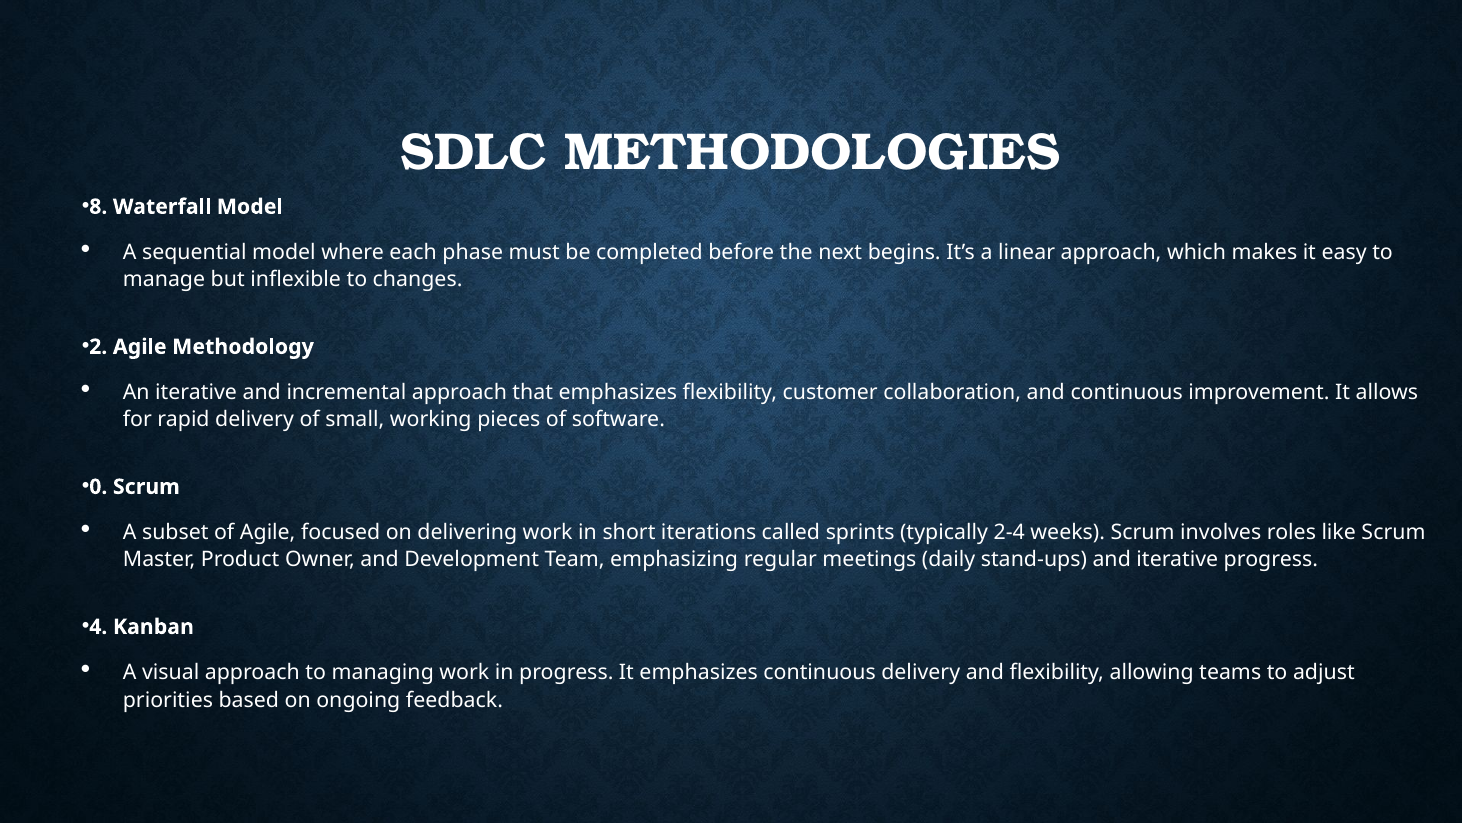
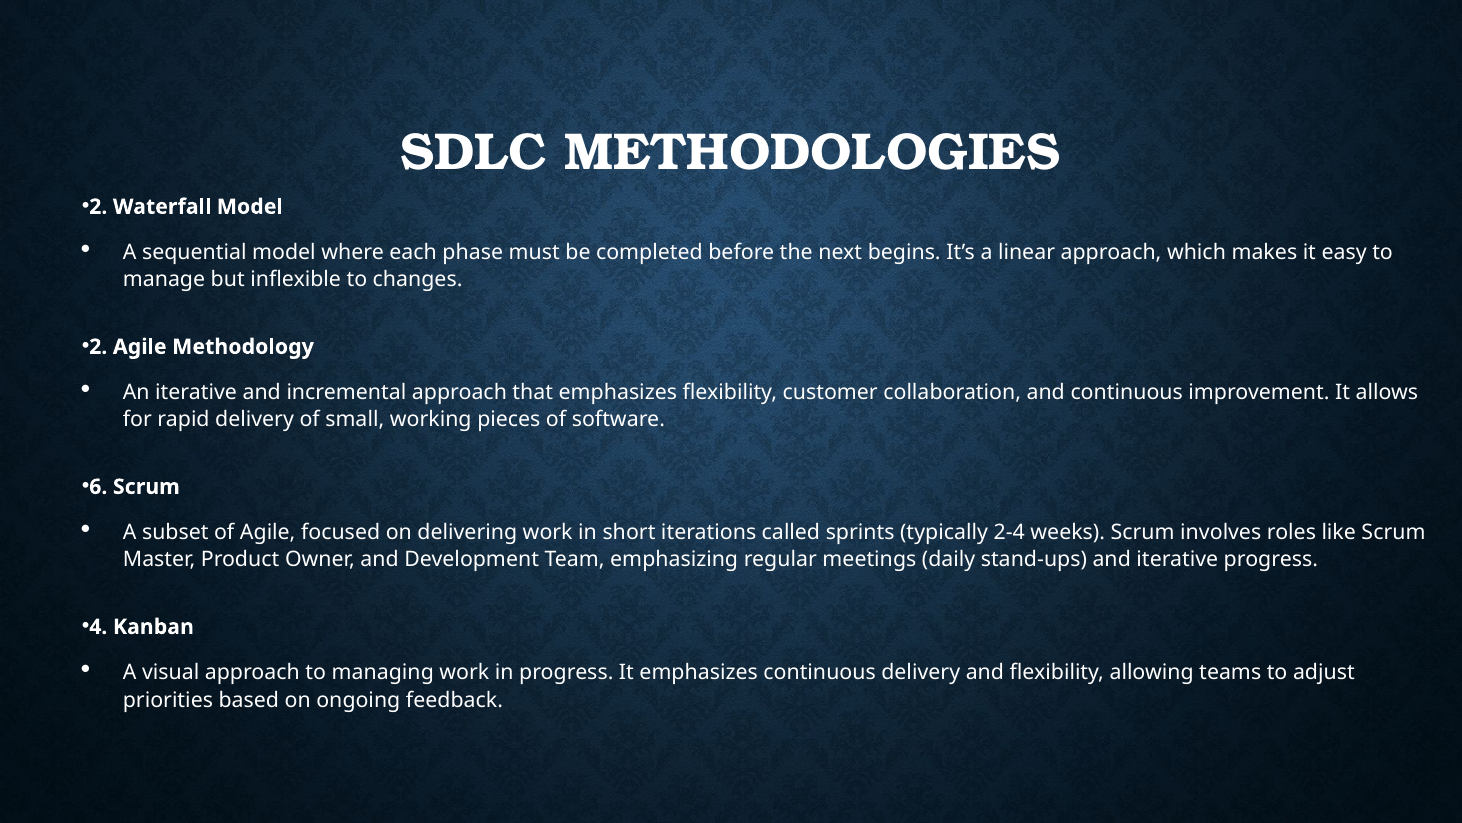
8 at (98, 207): 8 -> 2
0: 0 -> 6
